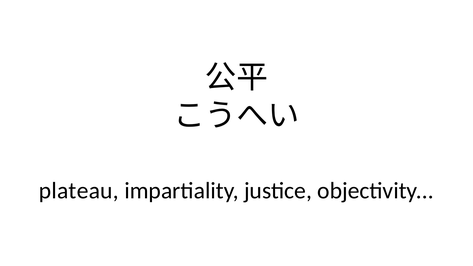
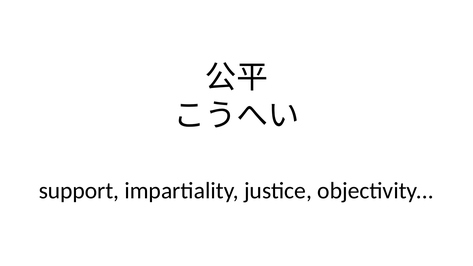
plateau: plateau -> support
